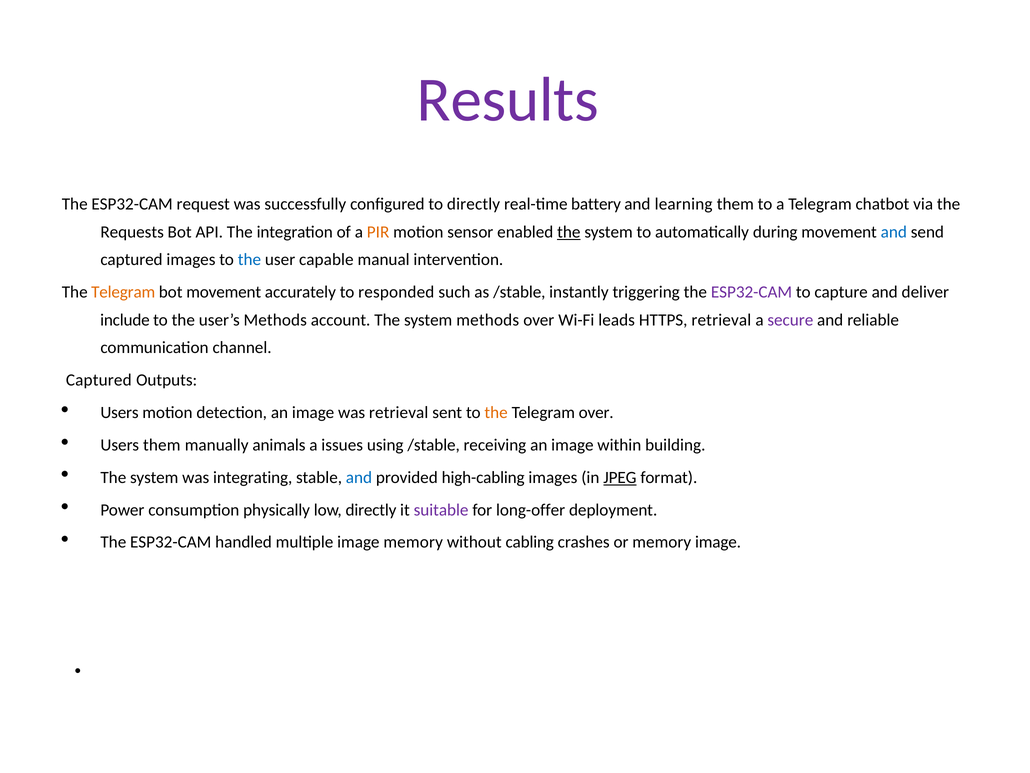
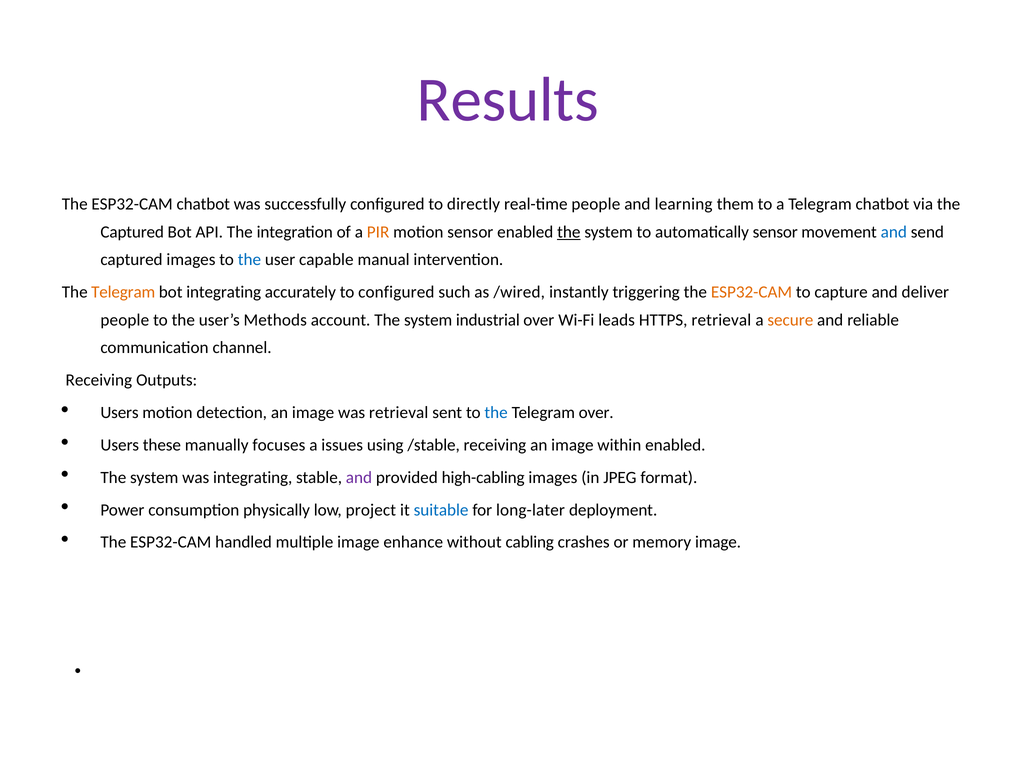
ESP32-CAM request: request -> chatbot
real-time battery: battery -> people
Requests at (132, 232): Requests -> Captured
automatically during: during -> sensor
bot movement: movement -> integrating
to responded: responded -> configured
as /stable: /stable -> /wired
ESP32-CAM at (751, 292) colour: purple -> orange
include at (125, 320): include -> people
system methods: methods -> industrial
secure colour: purple -> orange
Captured at (99, 380): Captured -> Receiving
the at (496, 412) colour: orange -> blue
Users them: them -> these
animals: animals -> focuses
within building: building -> enabled
and at (359, 477) colour: blue -> purple
JPEG underline: present -> none
low directly: directly -> project
suitable colour: purple -> blue
long-offer: long-offer -> long-later
image memory: memory -> enhance
